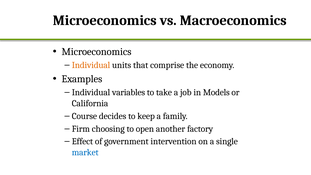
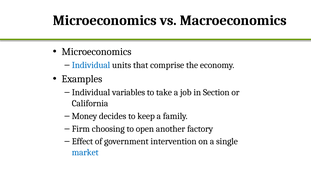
Individual at (91, 65) colour: orange -> blue
Models: Models -> Section
Course: Course -> Money
